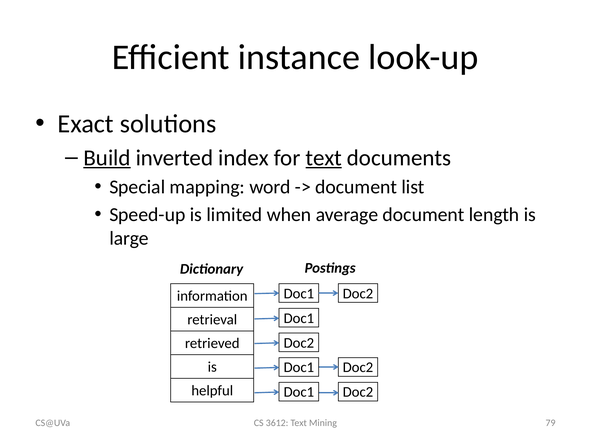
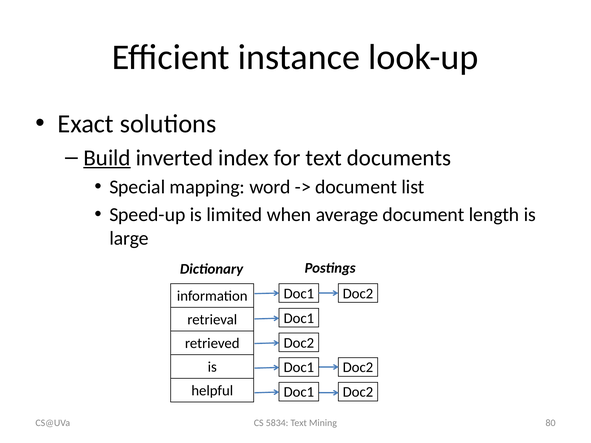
text at (324, 158) underline: present -> none
3612: 3612 -> 5834
79: 79 -> 80
